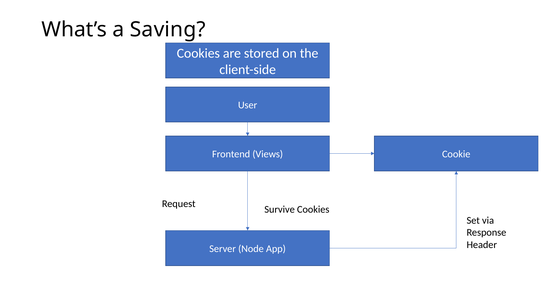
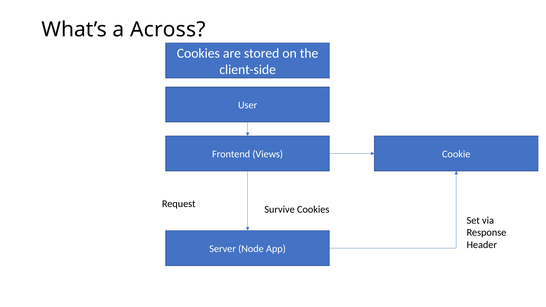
Saving: Saving -> Across
